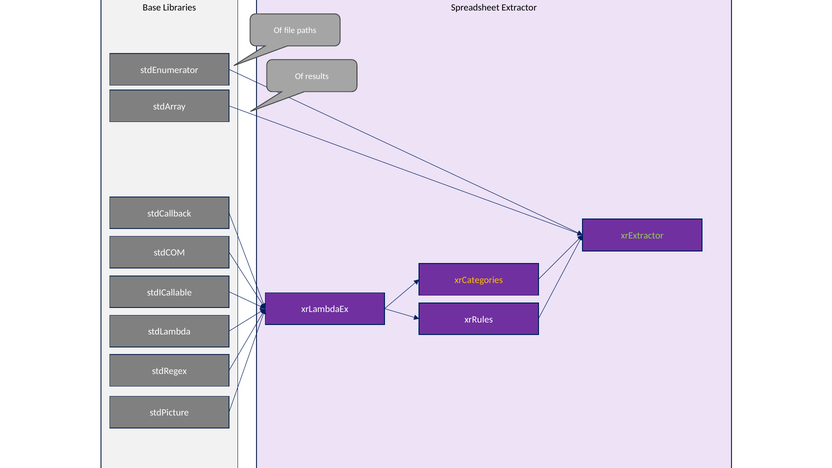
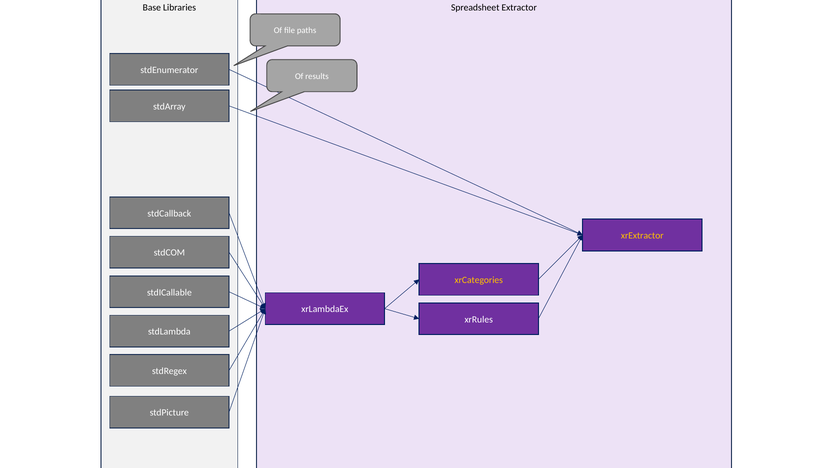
xrExtractor colour: light green -> yellow
